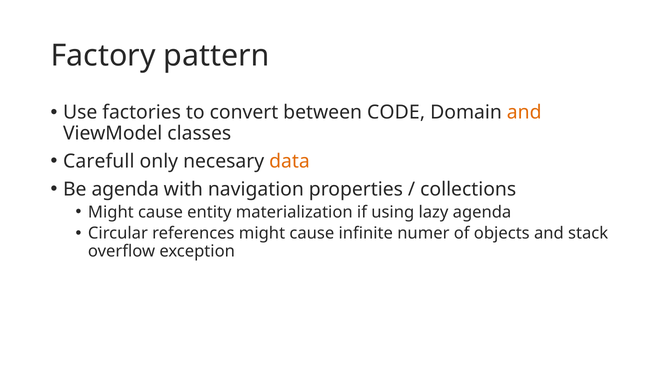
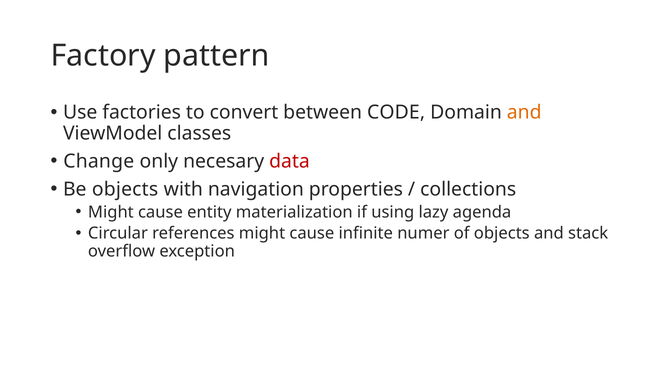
Carefull: Carefull -> Change
data colour: orange -> red
Be agenda: agenda -> objects
